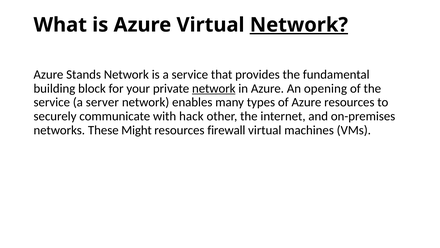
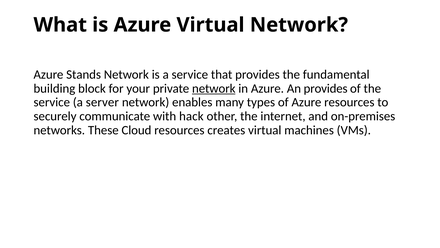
Network at (299, 25) underline: present -> none
An opening: opening -> provides
Might: Might -> Cloud
firewall: firewall -> creates
